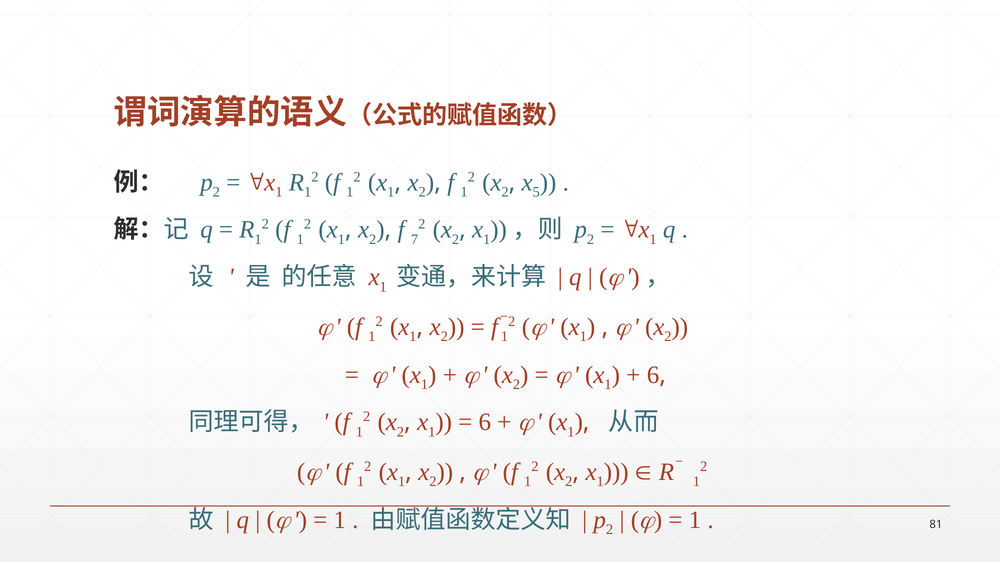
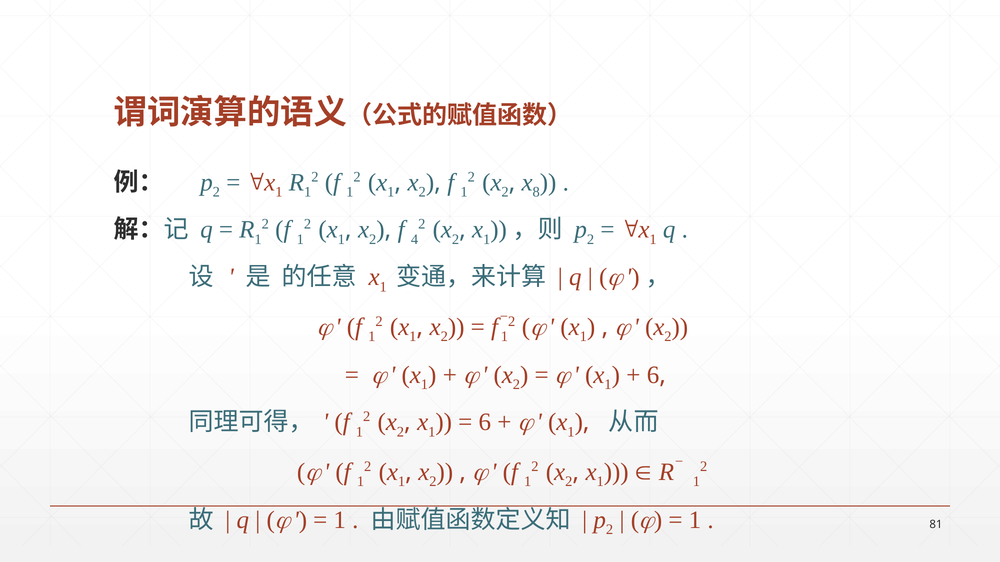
5: 5 -> 8
7: 7 -> 4
